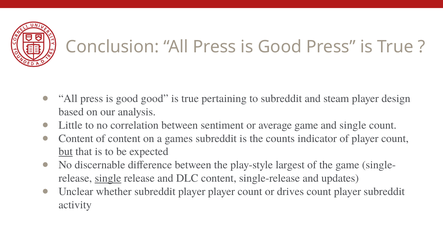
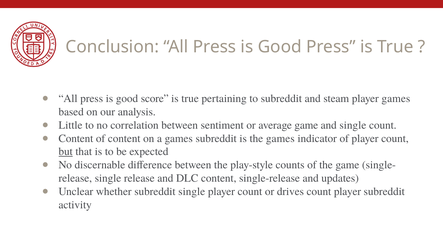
good good: good -> score
player design: design -> games
the counts: counts -> games
largest: largest -> counts
single at (108, 178) underline: present -> none
subreddit player: player -> single
